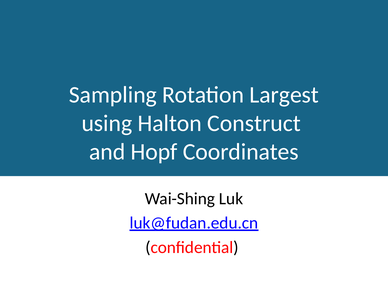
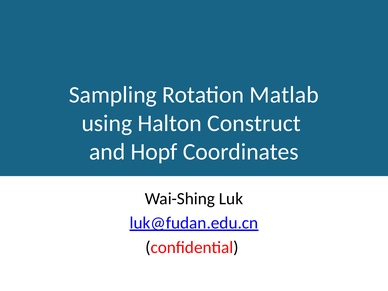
Largest: Largest -> Matlab
